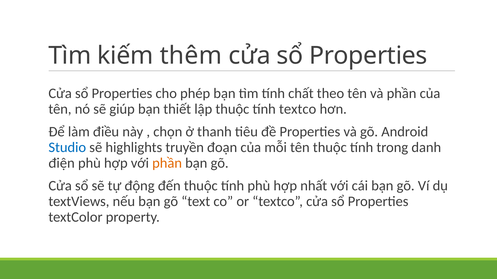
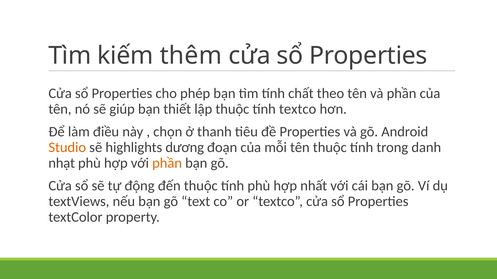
Studio colour: blue -> orange
truyền: truyền -> dương
điện: điện -> nhạt
